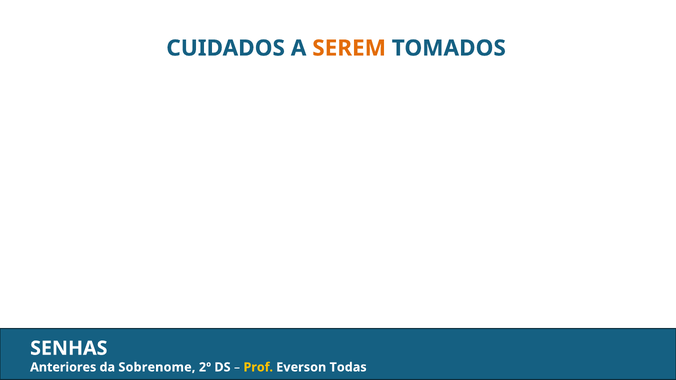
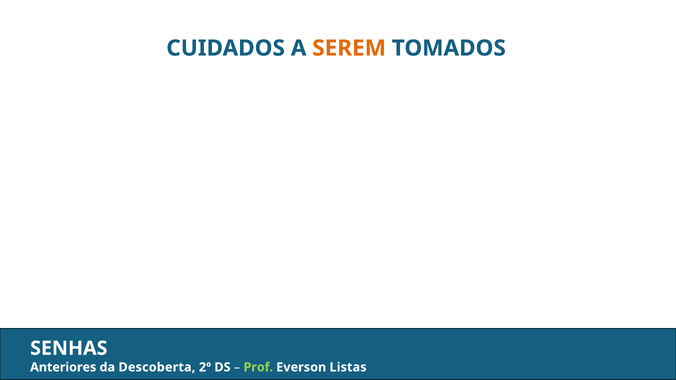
Sobrenome: Sobrenome -> Descoberta
Prof colour: yellow -> light green
Todas: Todas -> Listas
